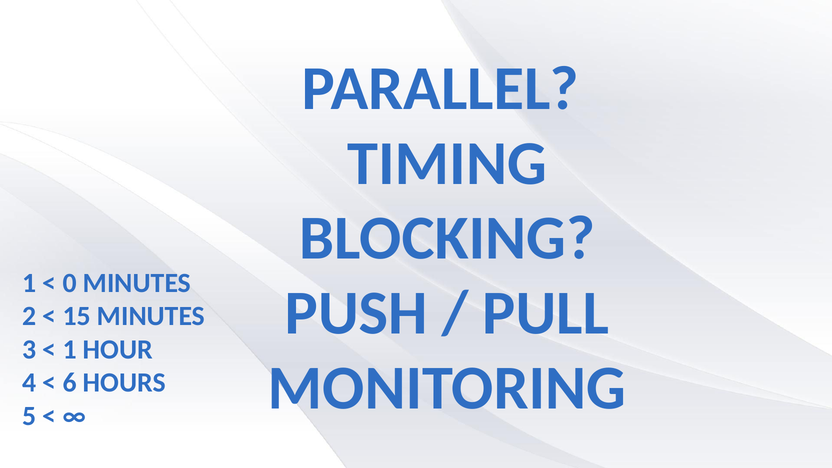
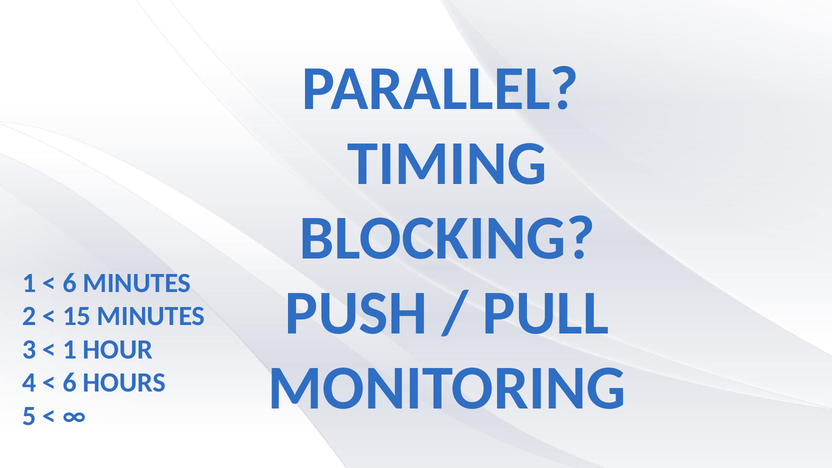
0 at (70, 283): 0 -> 6
